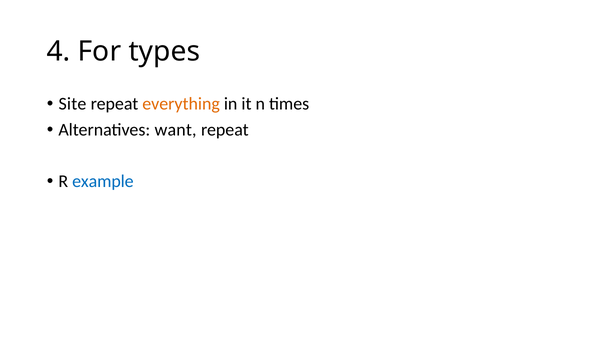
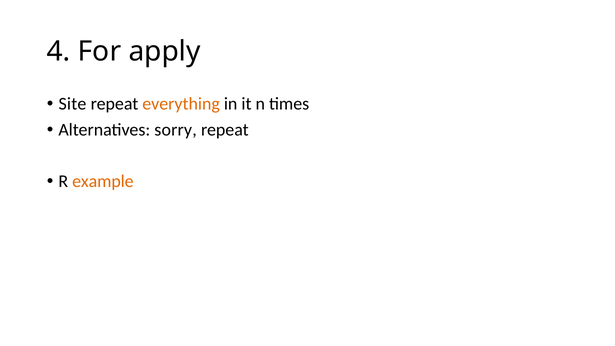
types: types -> apply
want: want -> sorry
example colour: blue -> orange
